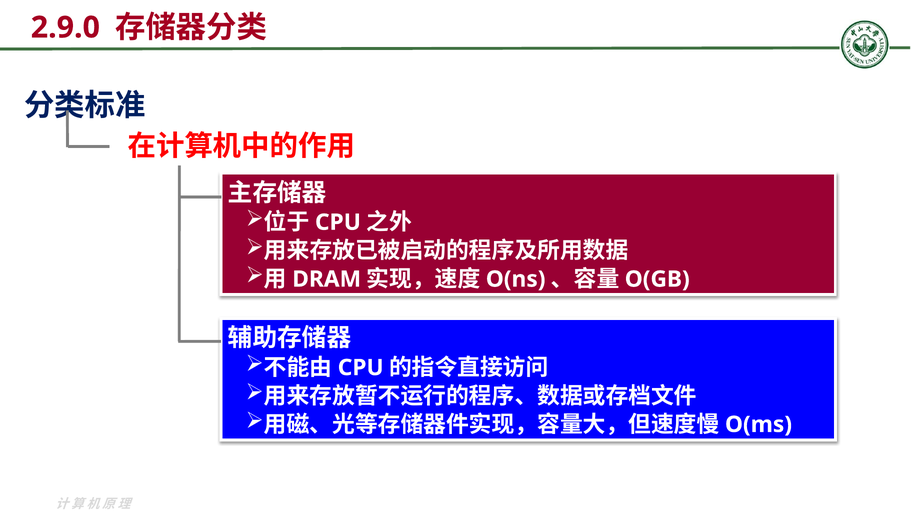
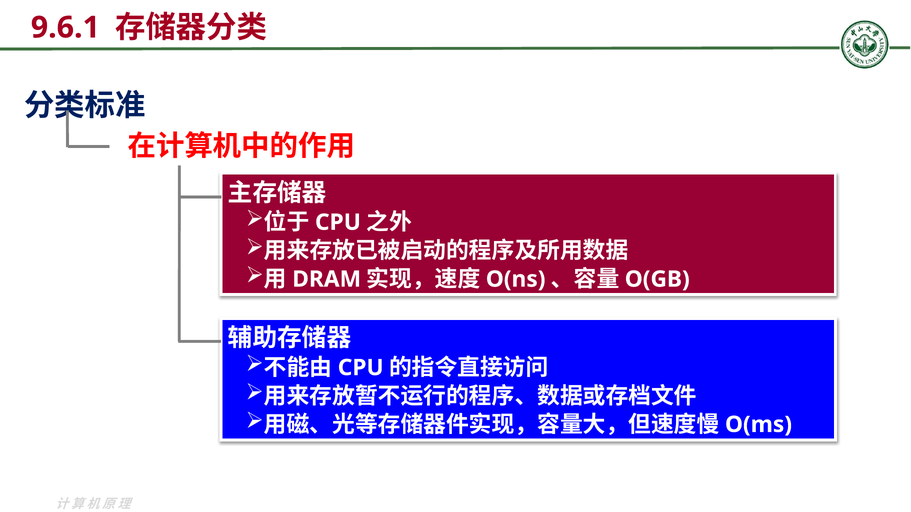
2.9.0: 2.9.0 -> 9.6.1
